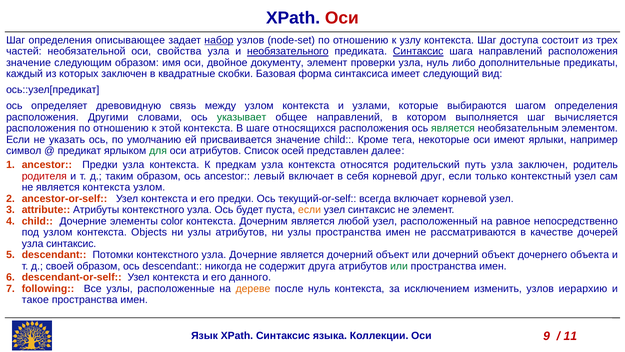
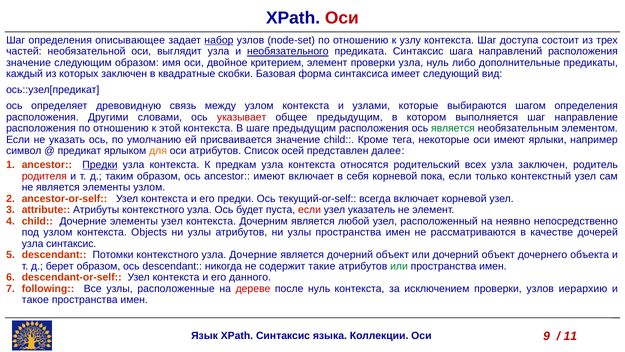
свойства: свойства -> выглядит
Синтаксис at (418, 51) underline: present -> none
документу: документу -> критерием
указывает colour: green -> red
общее направлений: направлений -> предыдущим
вычисляется: вычисляется -> направление
шаге относящихся: относящихся -> предыдущим
для colour: green -> orange
Предки at (100, 165) underline: none -> present
путь: путь -> всех
ancestor левый: левый -> имеют
друг: друг -> пока
является контекста: контекста -> элементы
если at (310, 210) colour: orange -> red
узел синтаксис: синтаксис -> указатель
элементы color: color -> узел
равное: равное -> неявно
своей: своей -> берет
друга: друга -> такие
дереве colour: orange -> red
исключением изменить: изменить -> проверки
